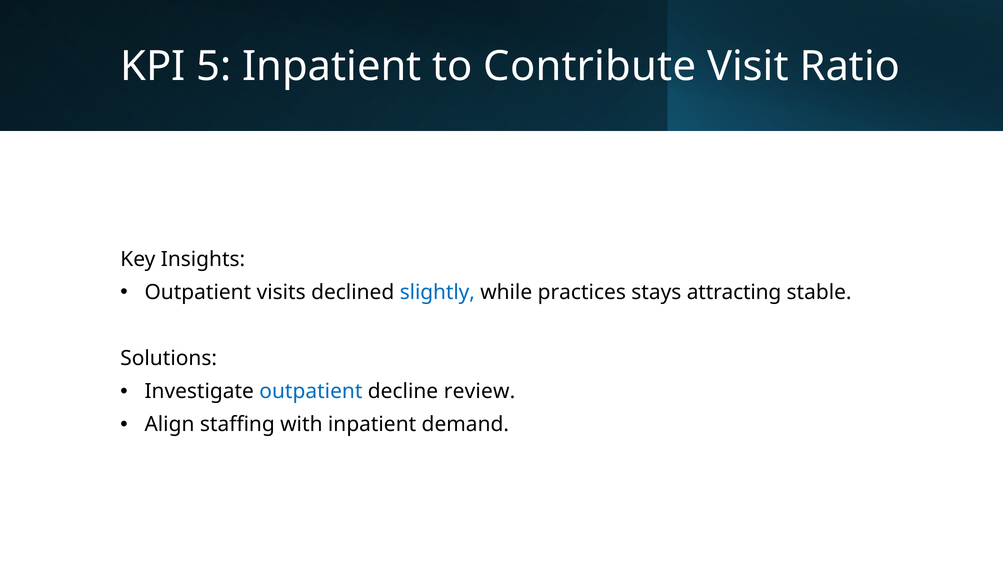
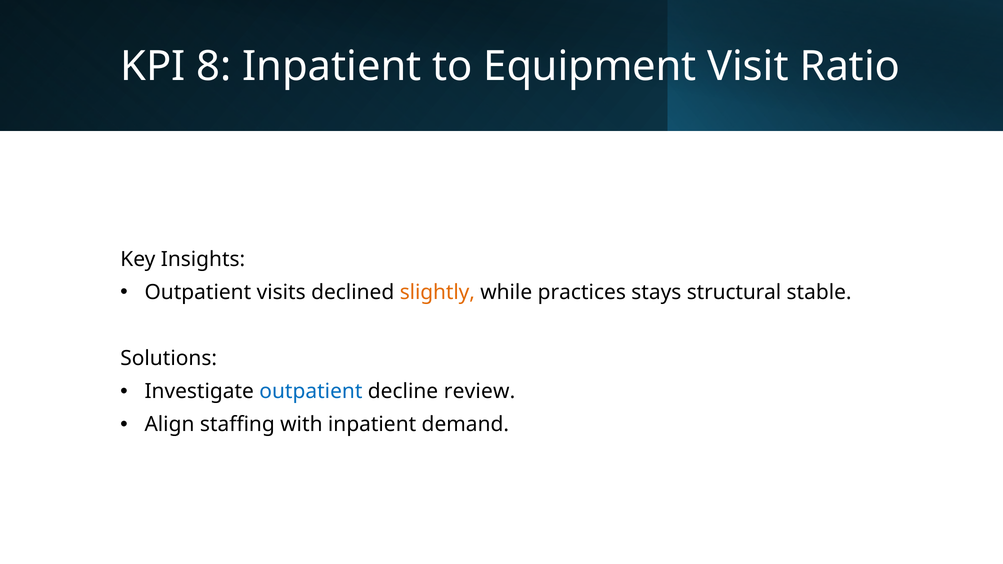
5: 5 -> 8
Contribute: Contribute -> Equipment
slightly colour: blue -> orange
attracting: attracting -> structural
